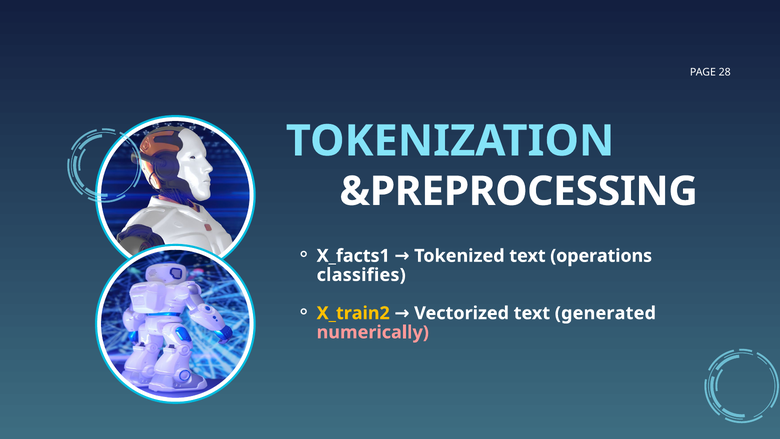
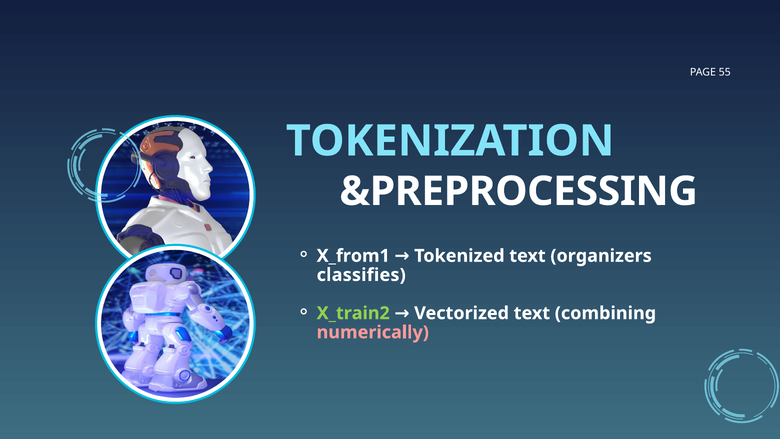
28: 28 -> 55
X_facts1: X_facts1 -> X_from1
operations: operations -> organizers
X_train2 colour: yellow -> light green
generated: generated -> combining
